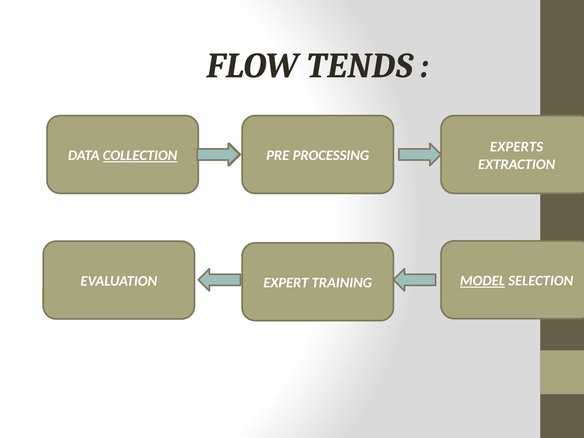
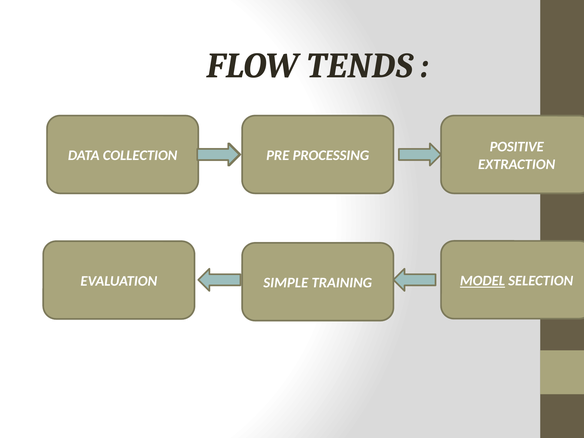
EXPERTS: EXPERTS -> POSITIVE
COLLECTION underline: present -> none
EXPERT: EXPERT -> SIMPLE
